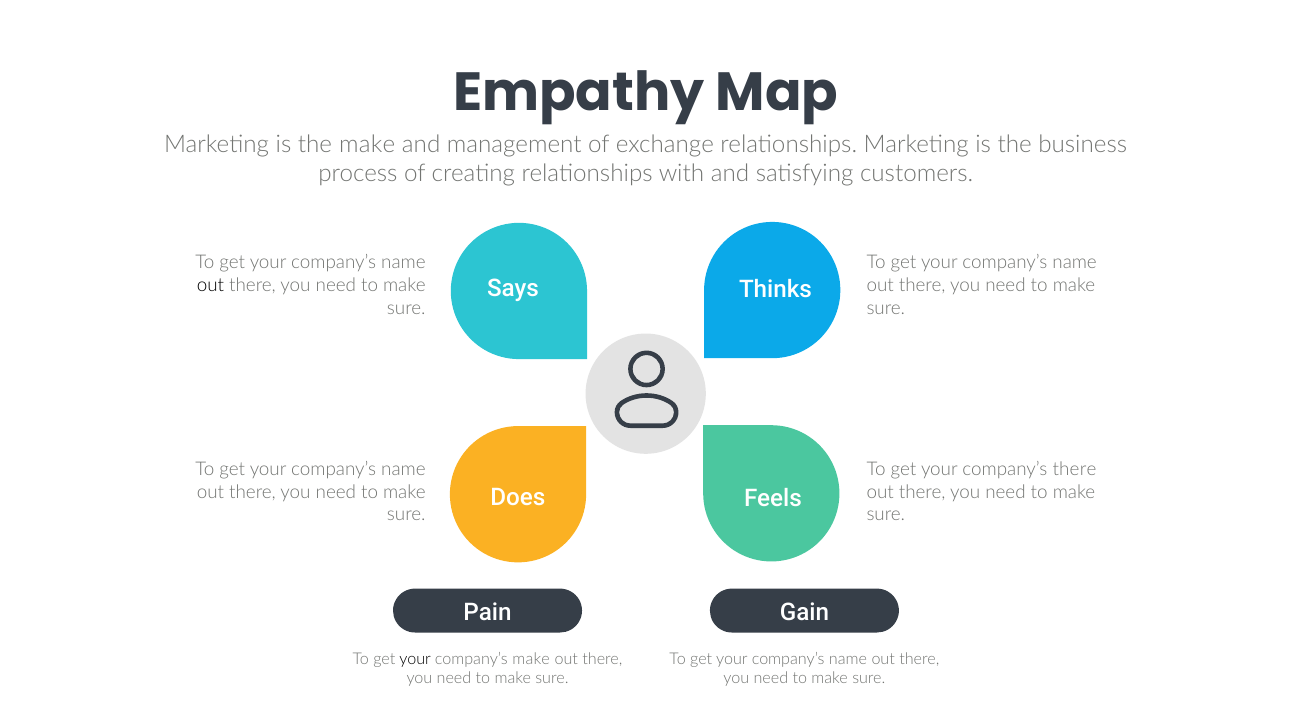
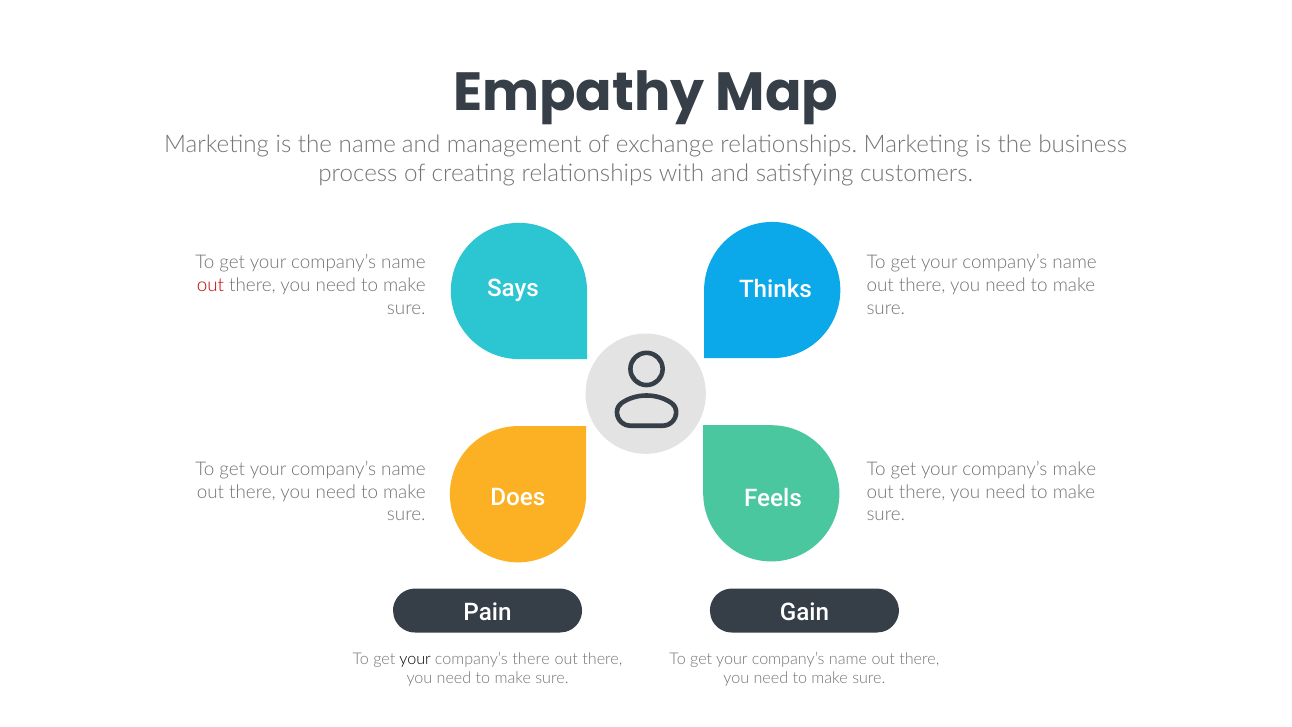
the make: make -> name
out at (210, 285) colour: black -> red
company’s there: there -> make
company’s make: make -> there
